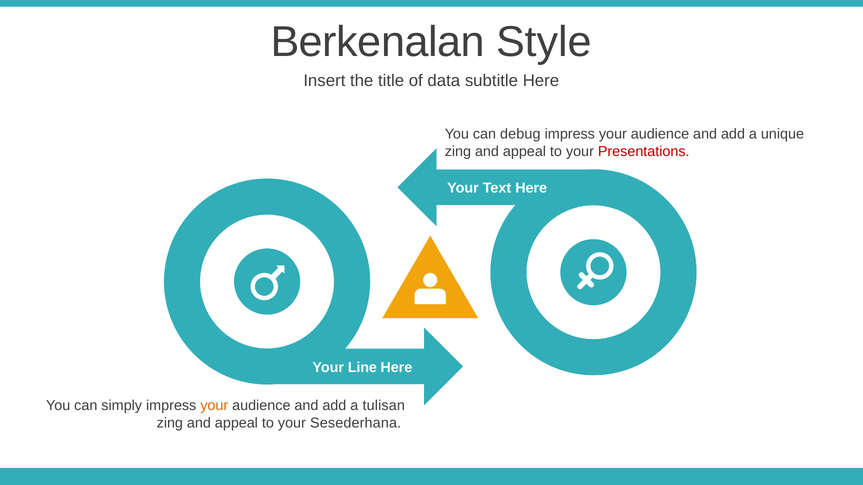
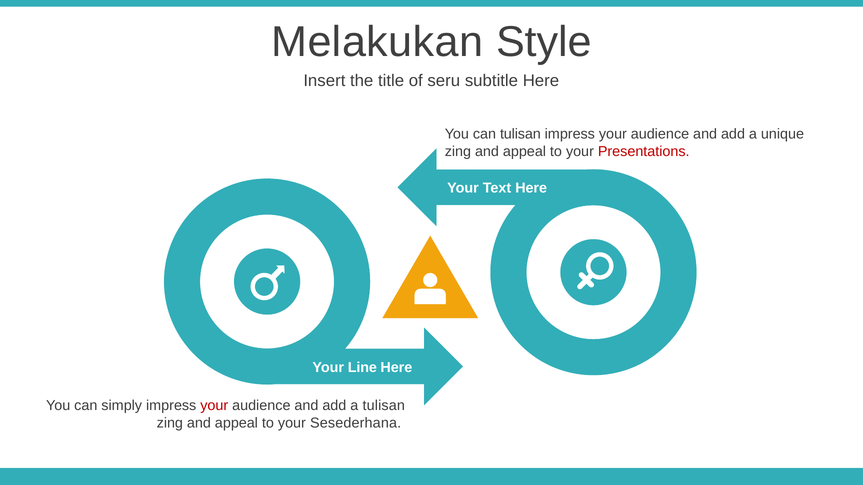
Berkenalan: Berkenalan -> Melakukan
data: data -> seru
can debug: debug -> tulisan
your at (214, 406) colour: orange -> red
